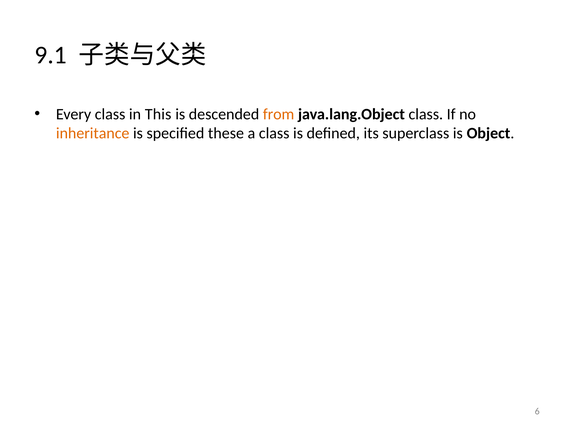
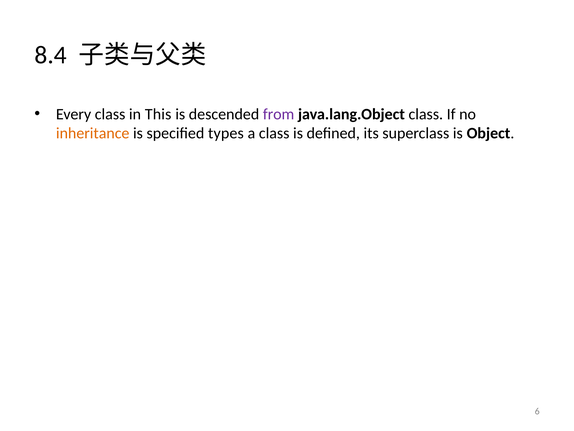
9.1: 9.1 -> 8.4
from colour: orange -> purple
these: these -> types
